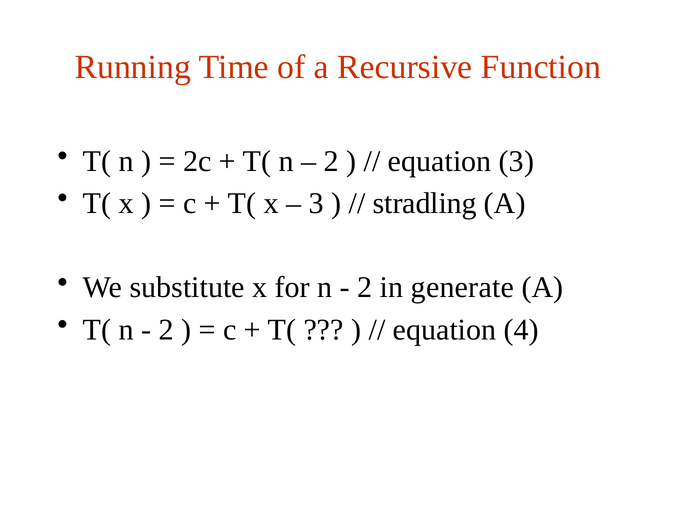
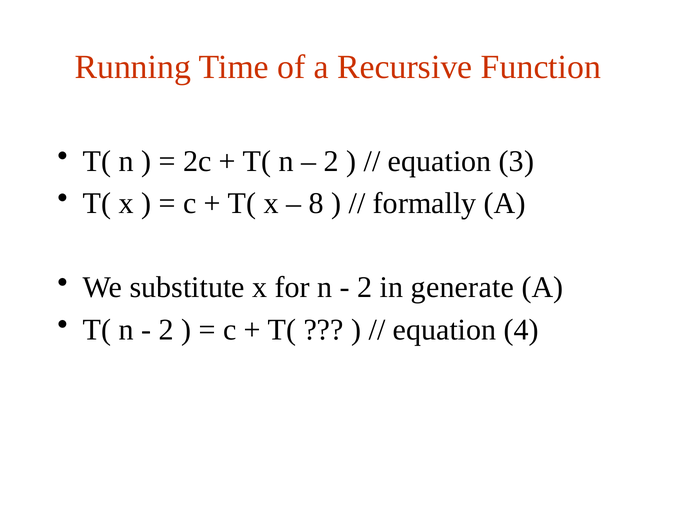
3 at (316, 203): 3 -> 8
stradling: stradling -> formally
